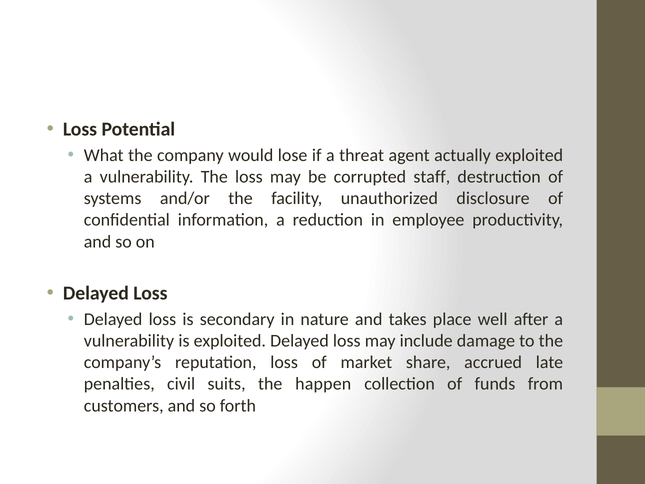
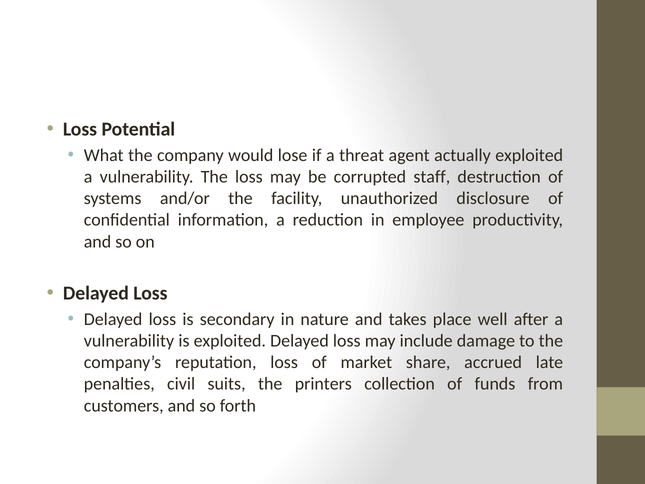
happen: happen -> printers
